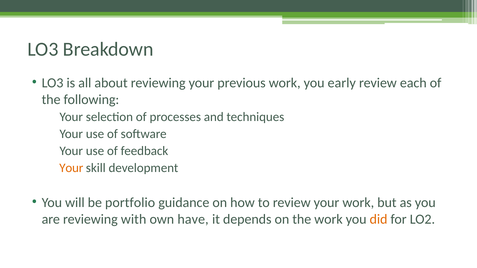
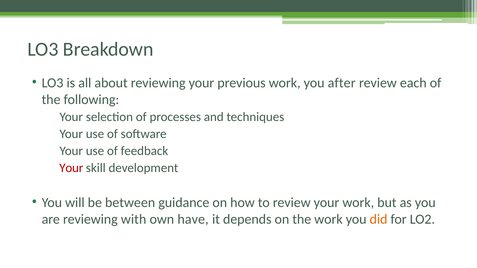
early: early -> after
Your at (71, 168) colour: orange -> red
portfolio: portfolio -> between
